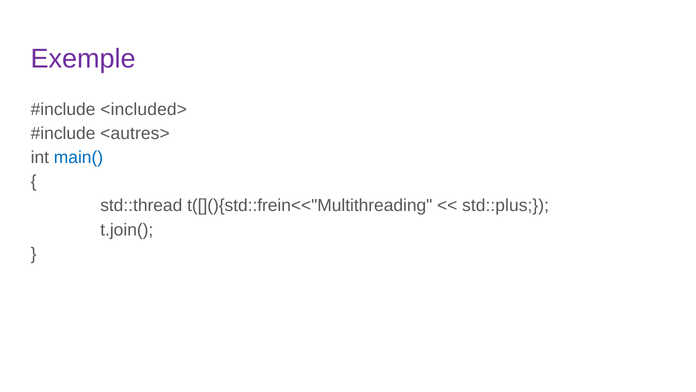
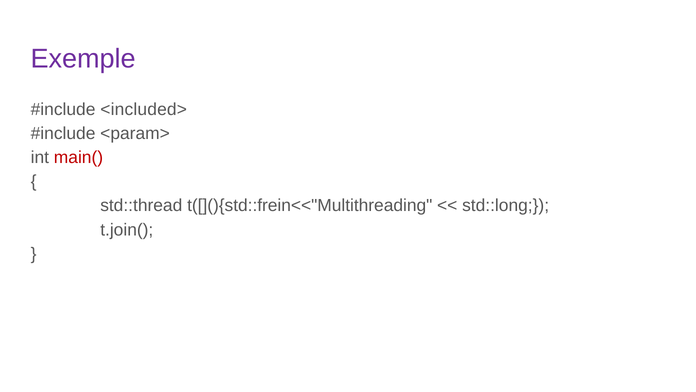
<autres>: <autres> -> <param>
main( colour: blue -> red
std::plus: std::plus -> std::long
